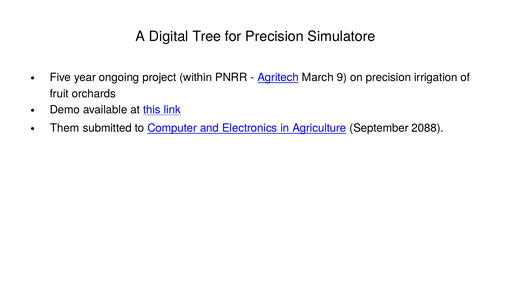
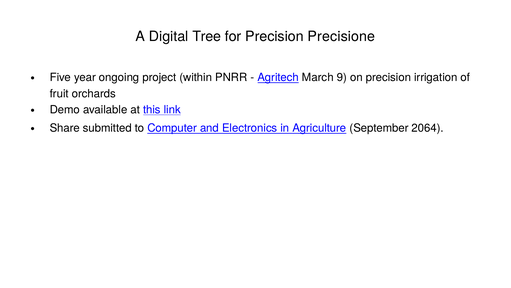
Simulatore: Simulatore -> Precisione
Them: Them -> Share
2088: 2088 -> 2064
